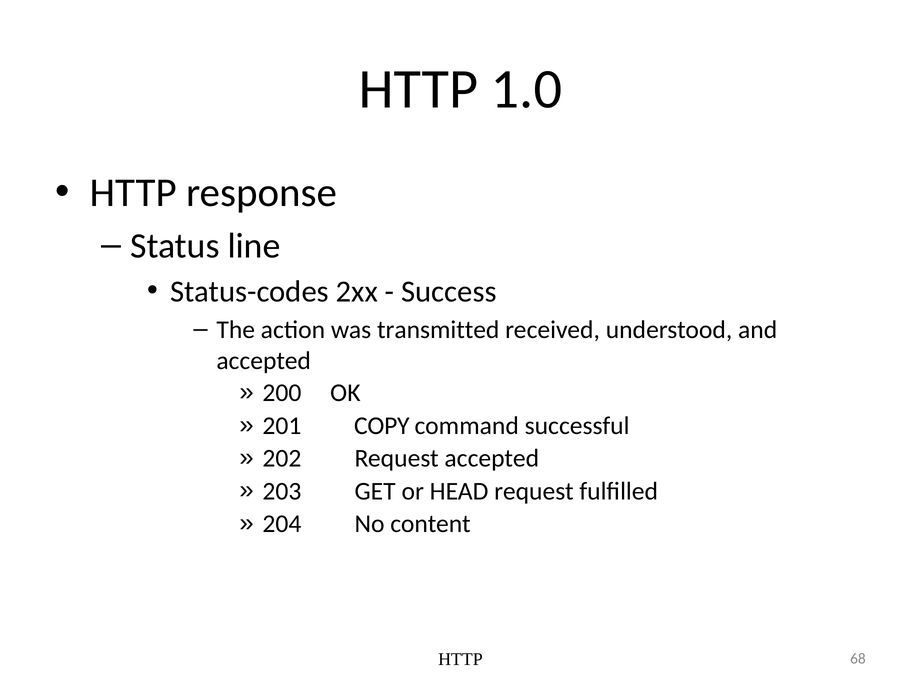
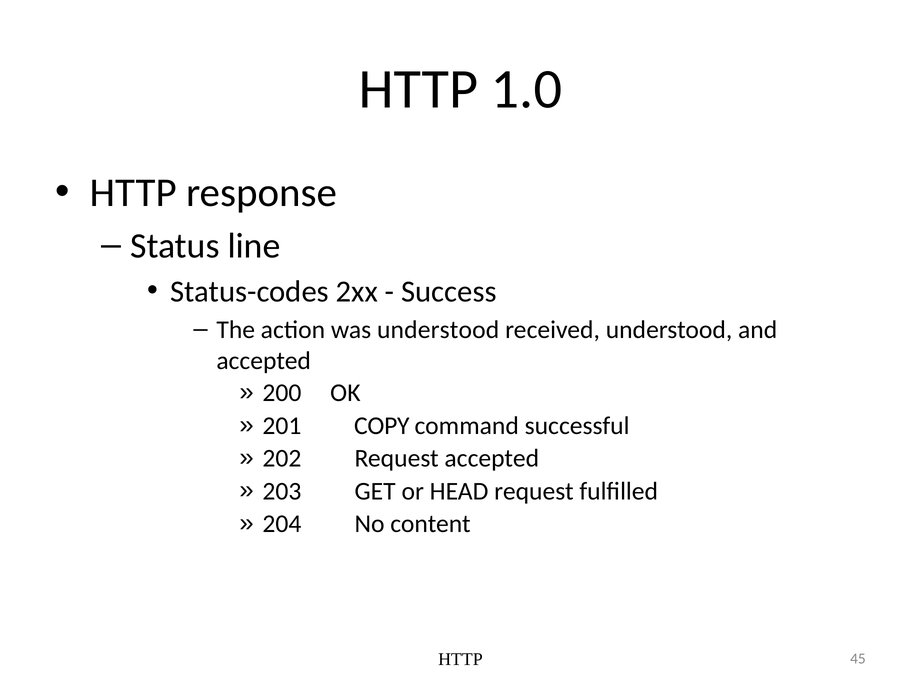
was transmitted: transmitted -> understood
68: 68 -> 45
